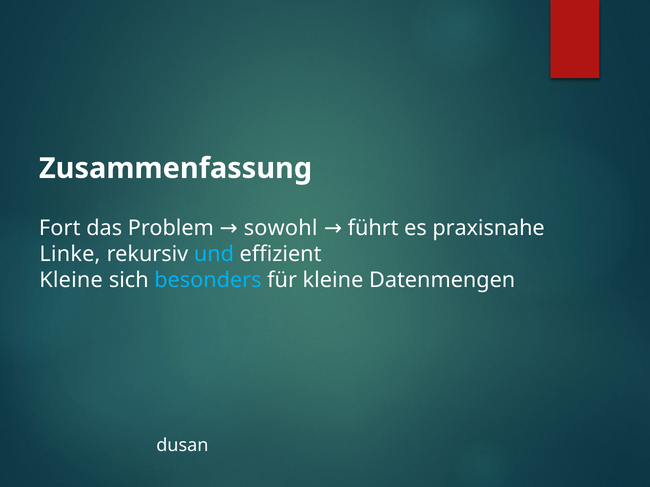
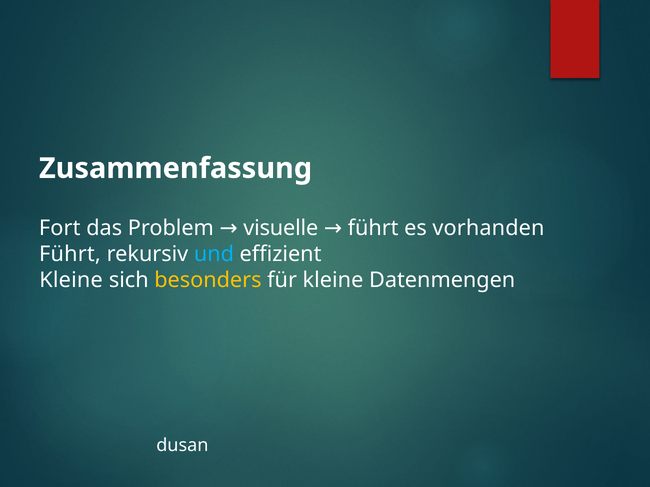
sowohl: sowohl -> visuelle
praxisnahe: praxisnahe -> vorhanden
Linke at (70, 254): Linke -> Führt
besonders colour: light blue -> yellow
